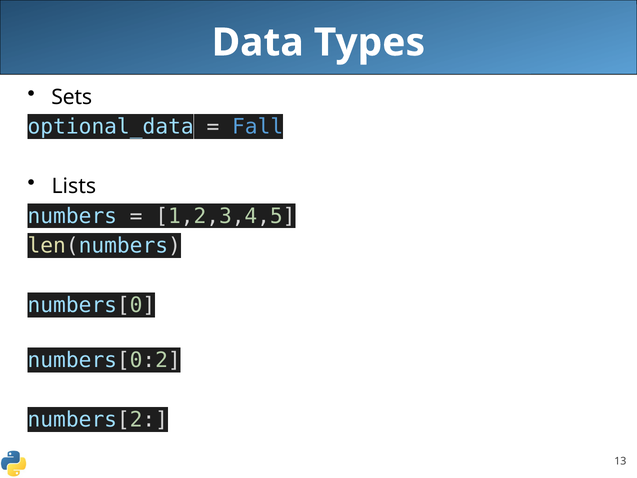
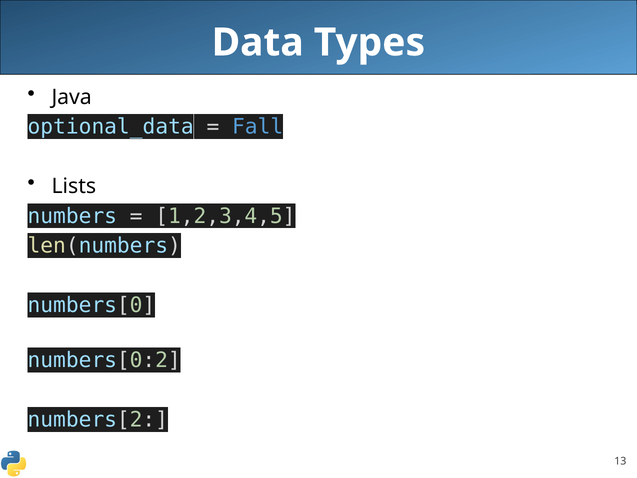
Sets: Sets -> Java
